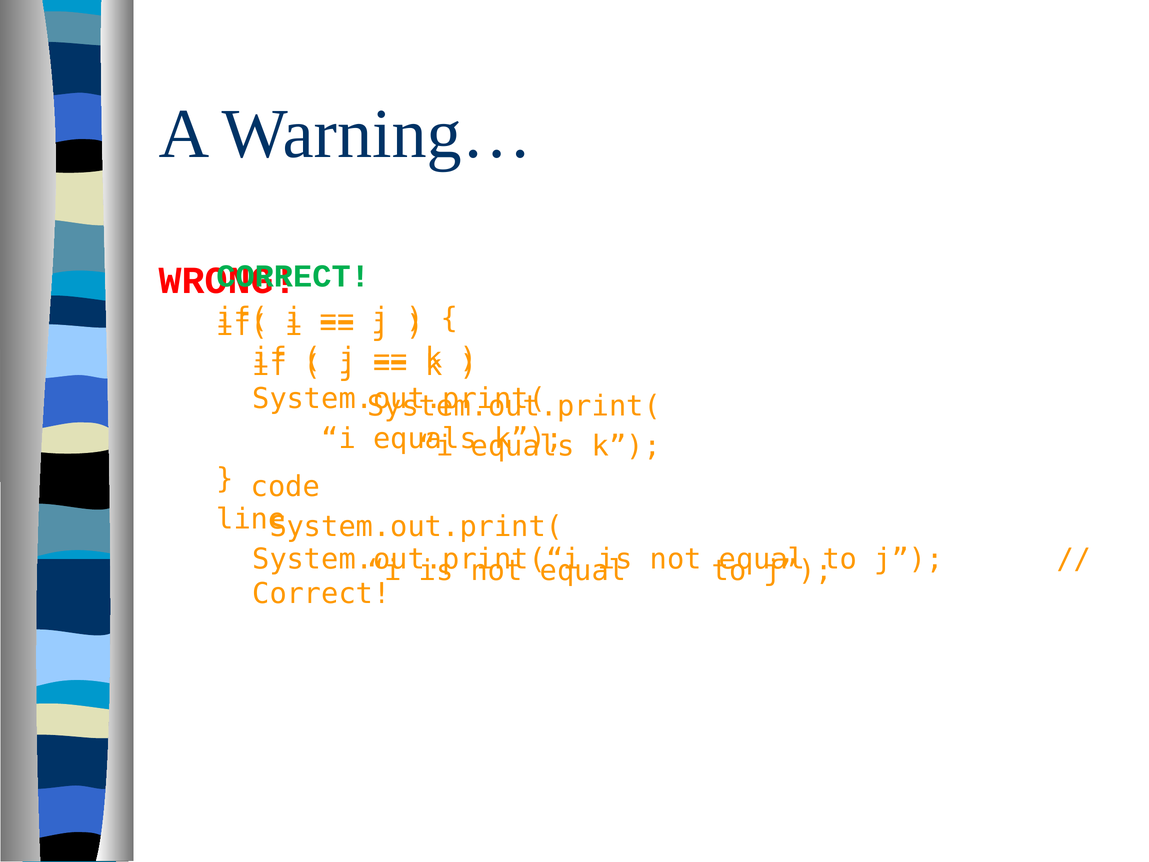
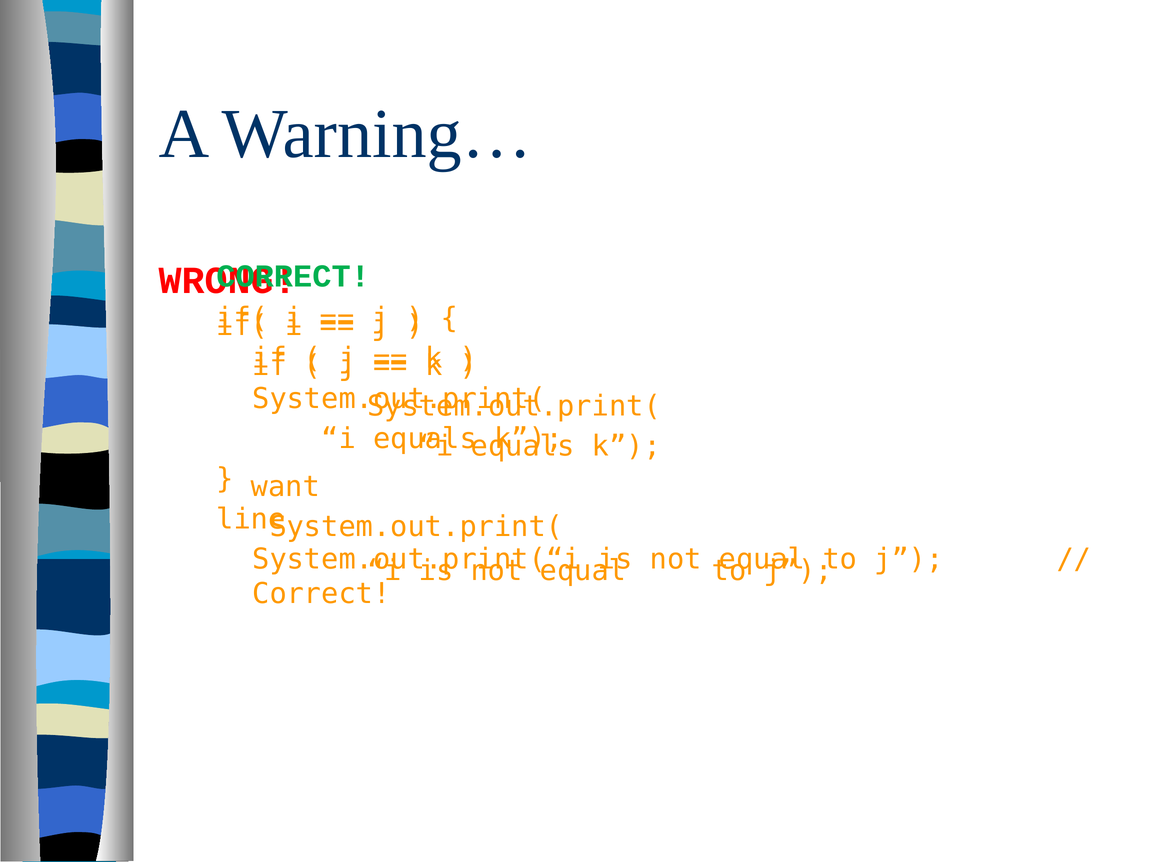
code: code -> want
